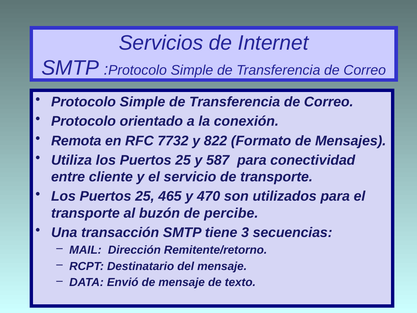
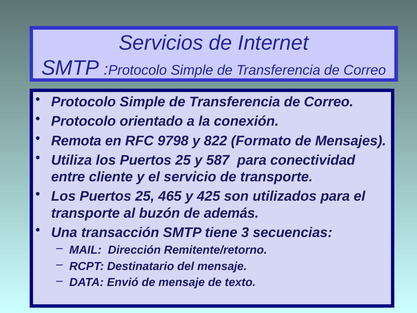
7732: 7732 -> 9798
470: 470 -> 425
percibe: percibe -> además
